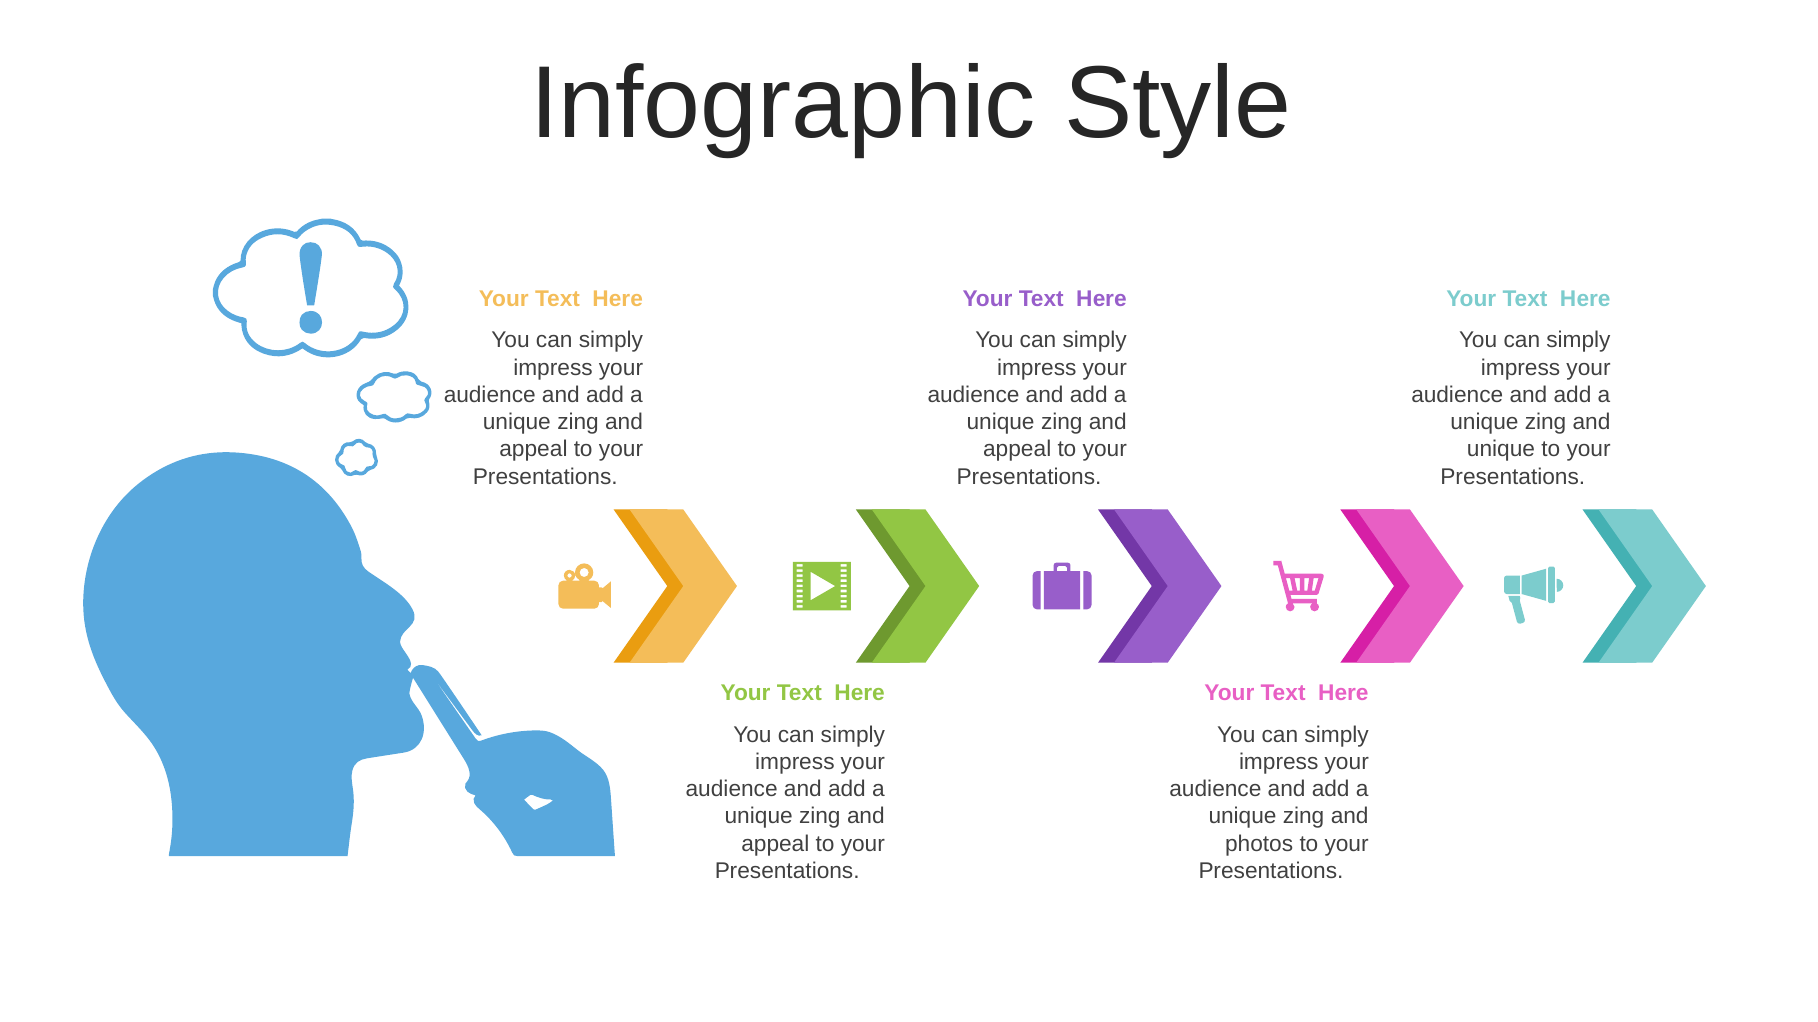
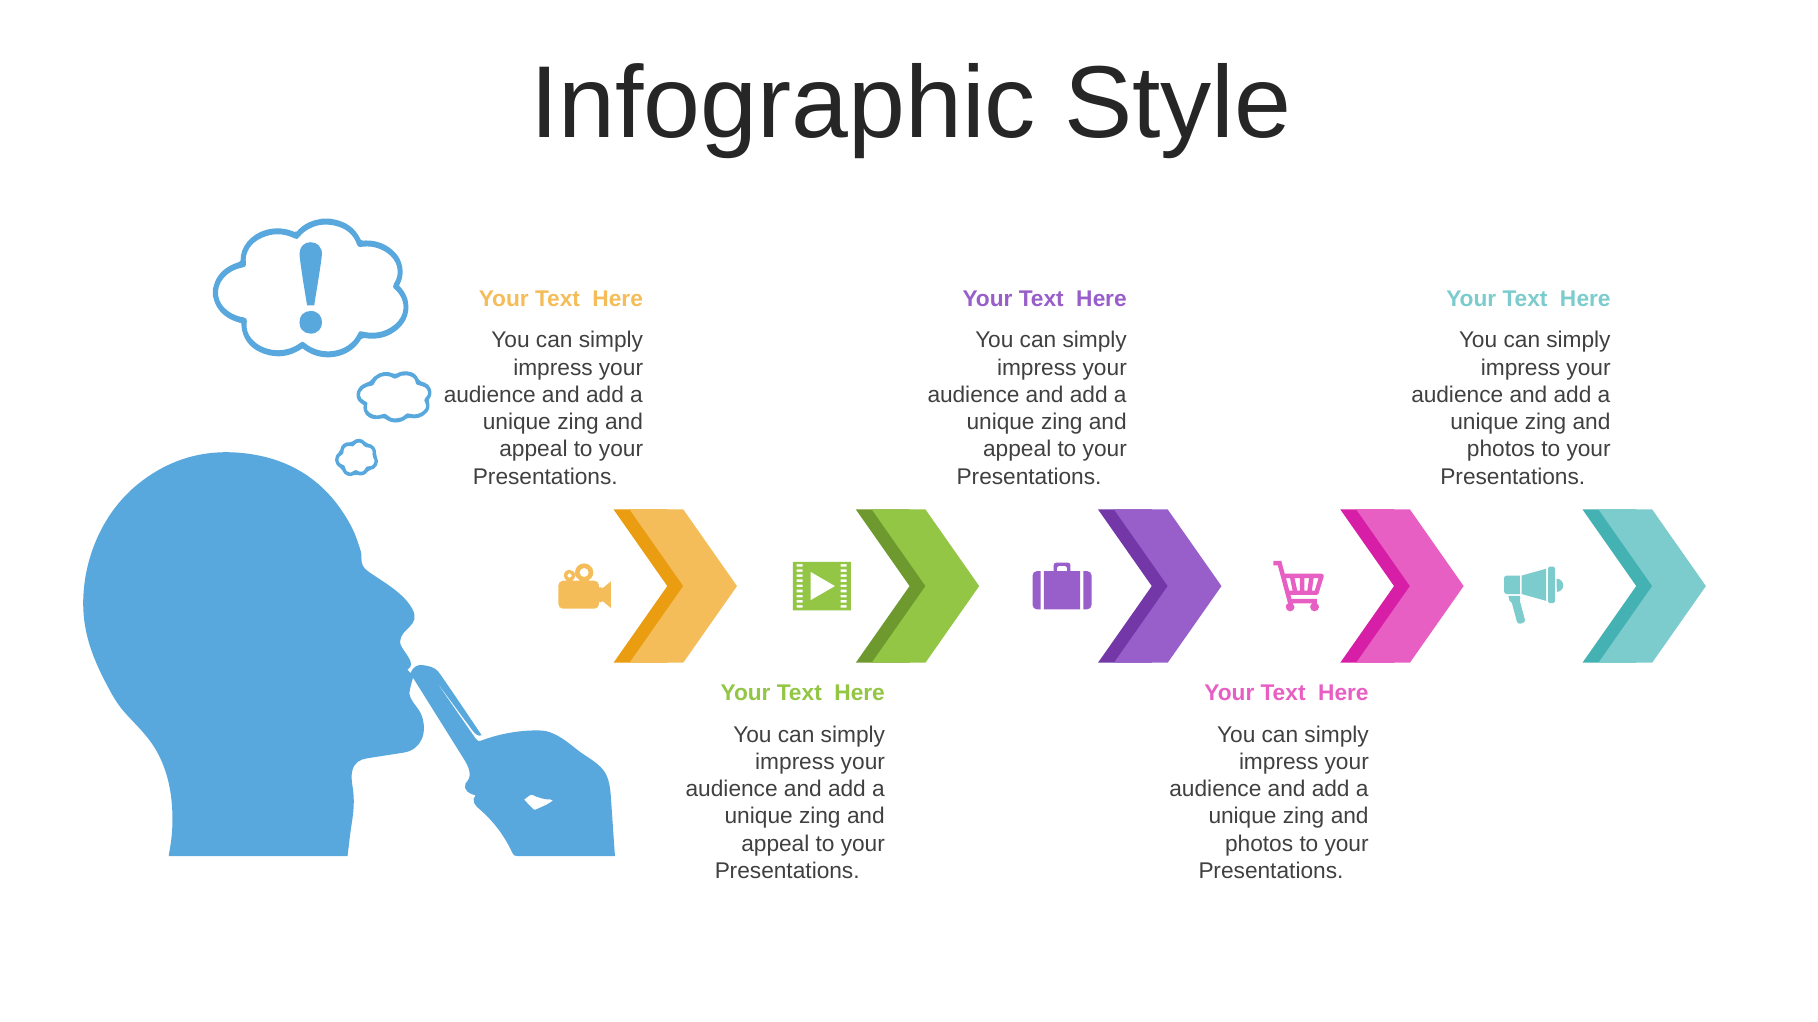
unique at (1501, 450): unique -> photos
